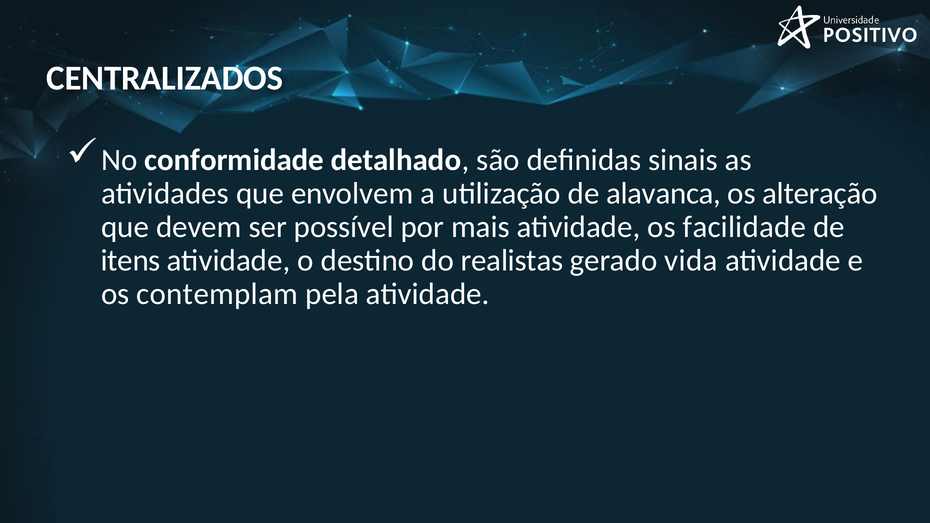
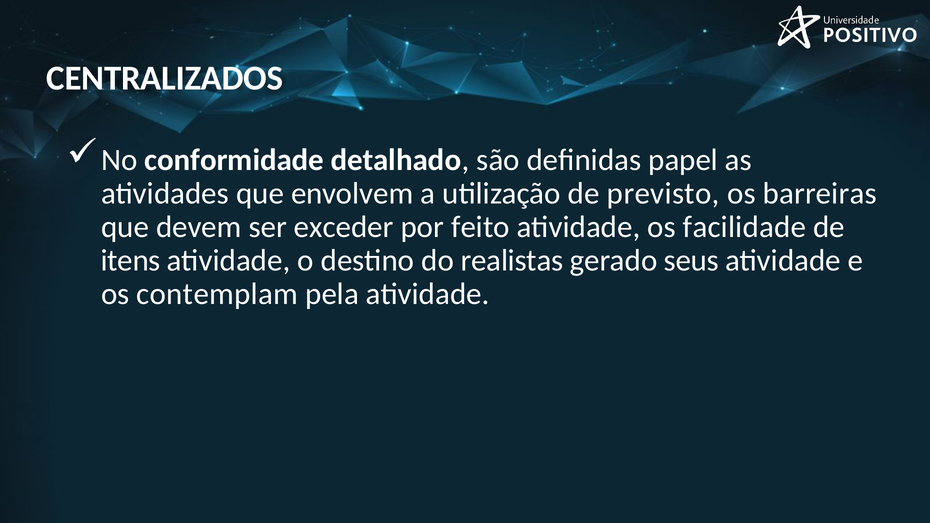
sinais: sinais -> papel
alavanca: alavanca -> previsto
alteração: alteração -> barreiras
possível: possível -> exceder
mais: mais -> feito
vida: vida -> seus
